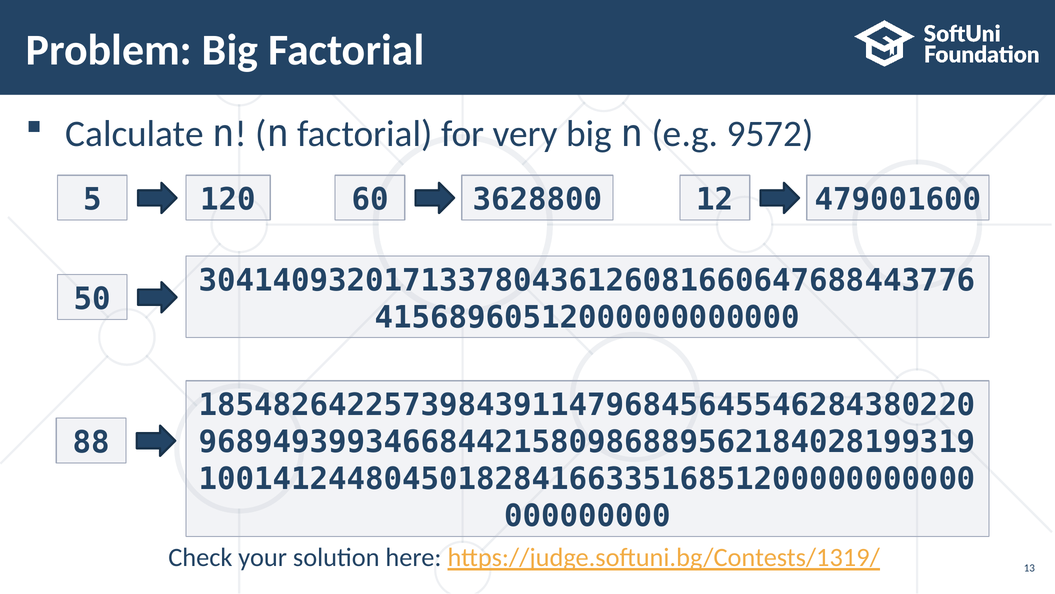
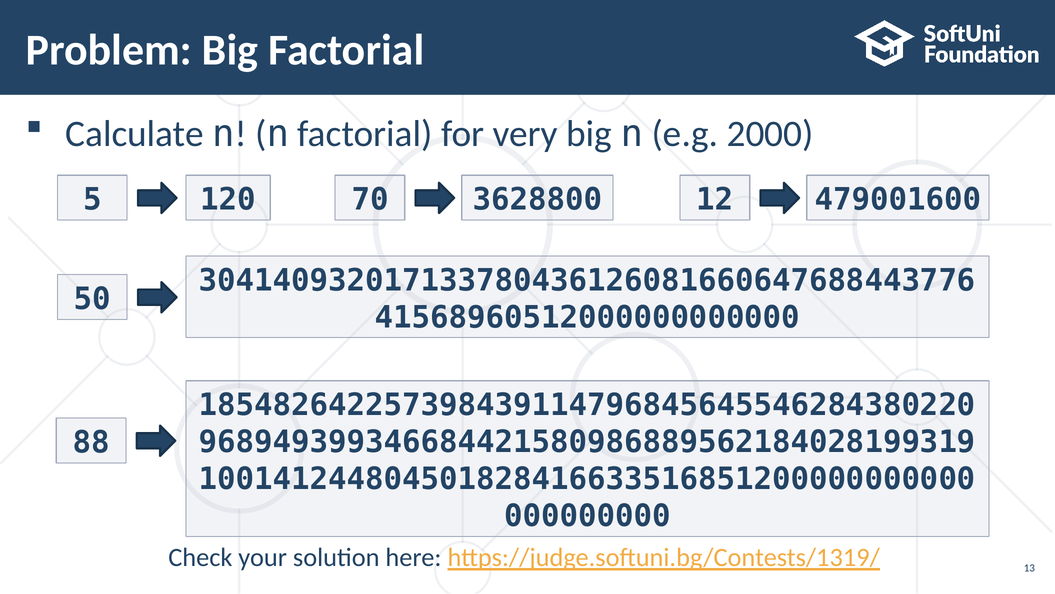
9572: 9572 -> 2000
60: 60 -> 70
